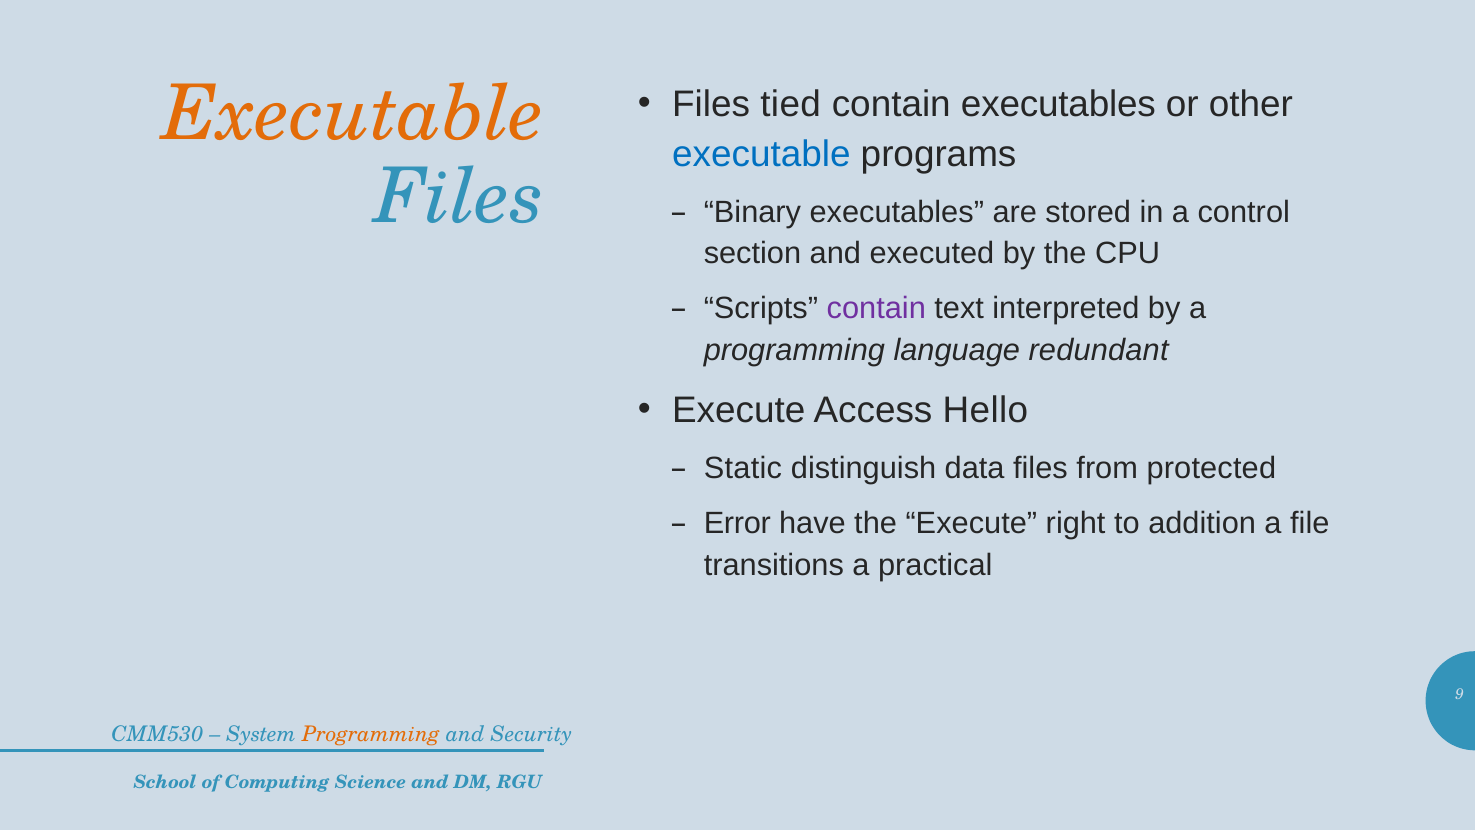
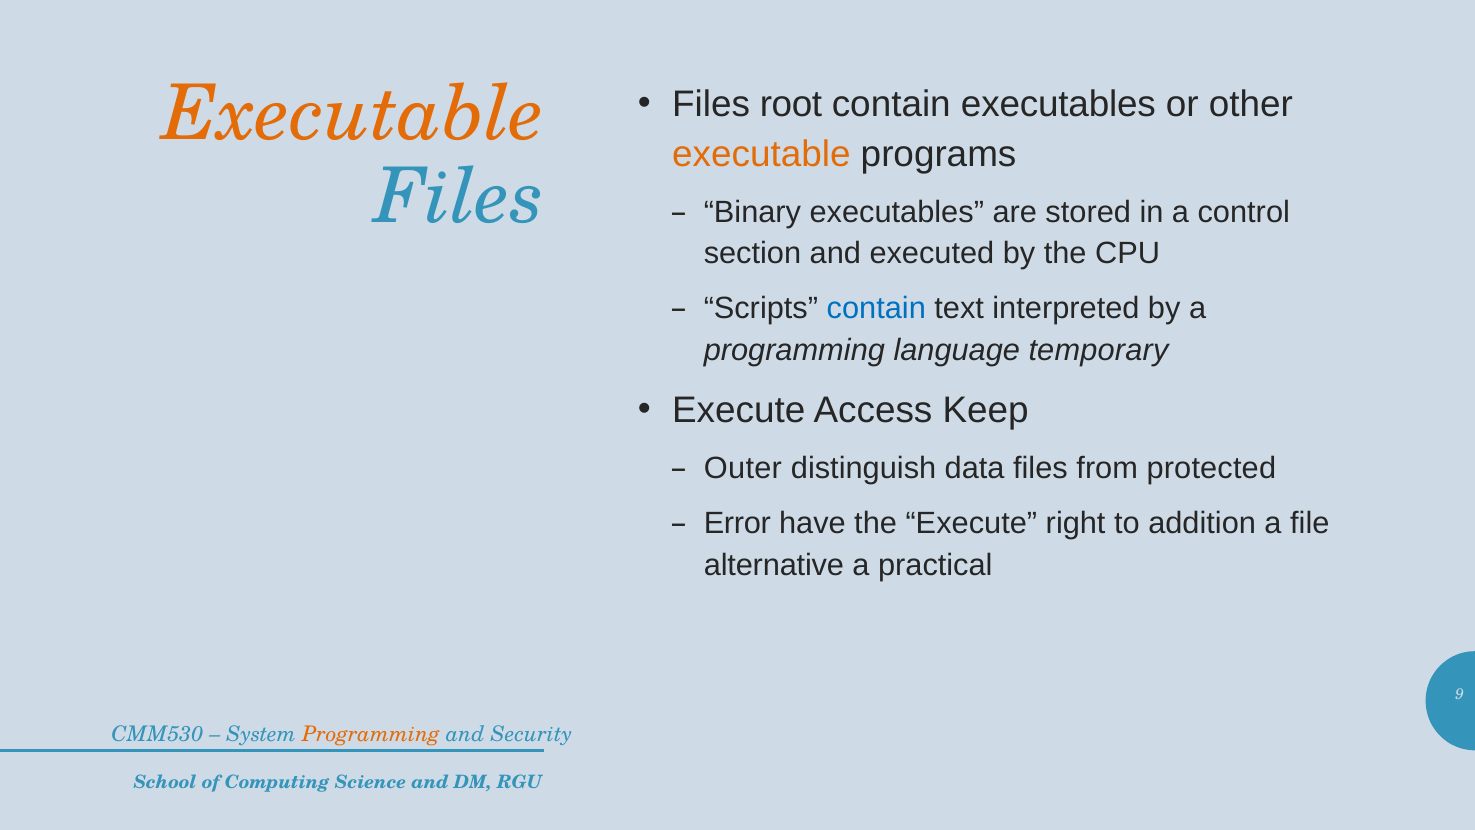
tied: tied -> root
executable at (761, 154) colour: blue -> orange
contain at (876, 309) colour: purple -> blue
redundant: redundant -> temporary
Hello: Hello -> Keep
Static: Static -> Outer
transitions: transitions -> alternative
